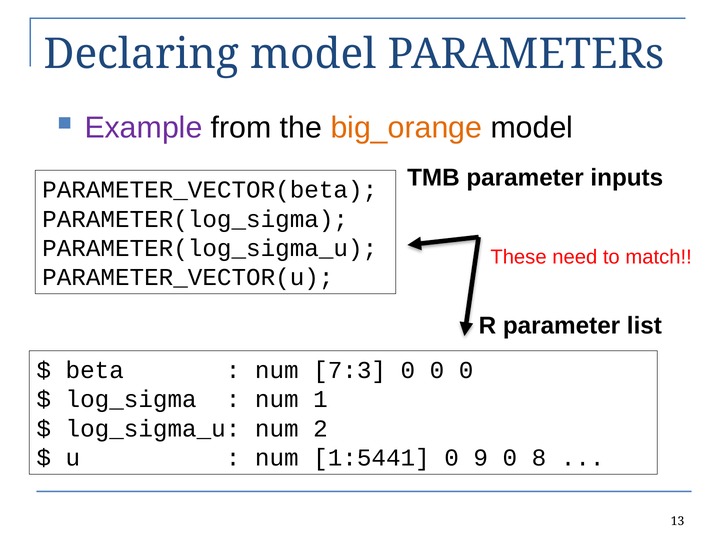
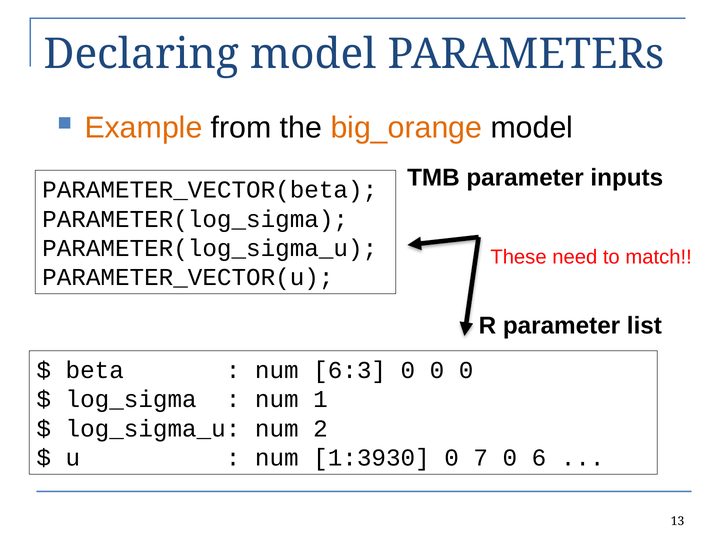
Example colour: purple -> orange
7:3: 7:3 -> 6:3
1:5441: 1:5441 -> 1:3930
9: 9 -> 7
8: 8 -> 6
